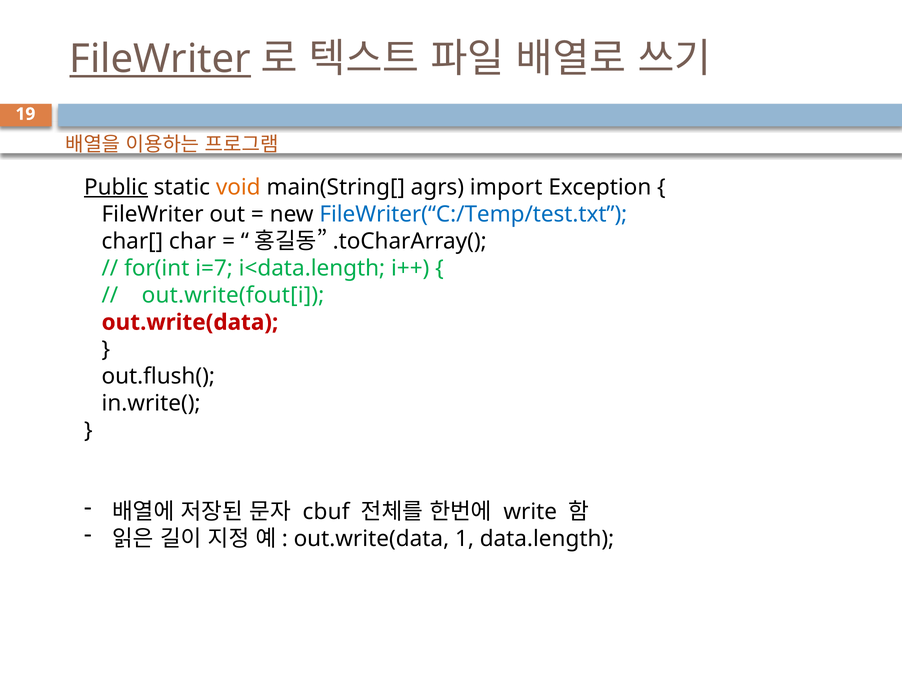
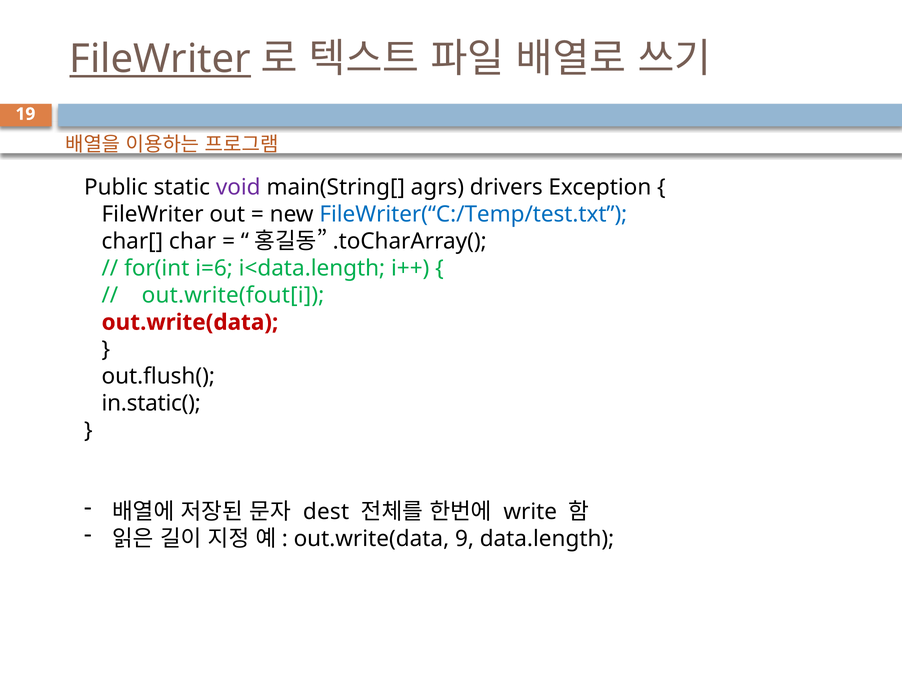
Public underline: present -> none
void colour: orange -> purple
import: import -> drivers
i=7: i=7 -> i=6
in.write(: in.write( -> in.static(
cbuf: cbuf -> dest
1: 1 -> 9
